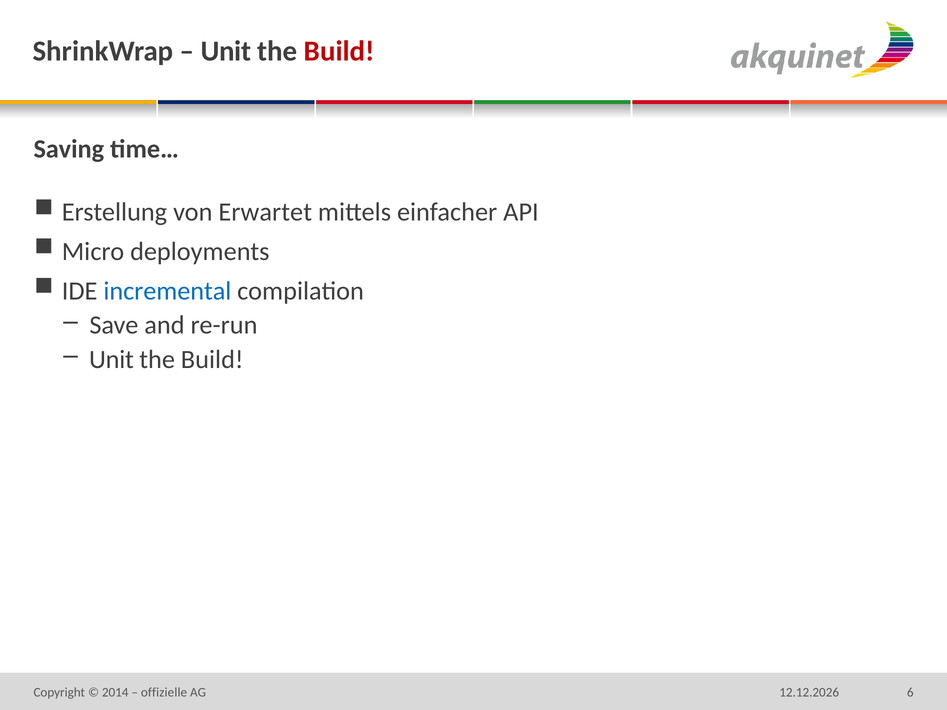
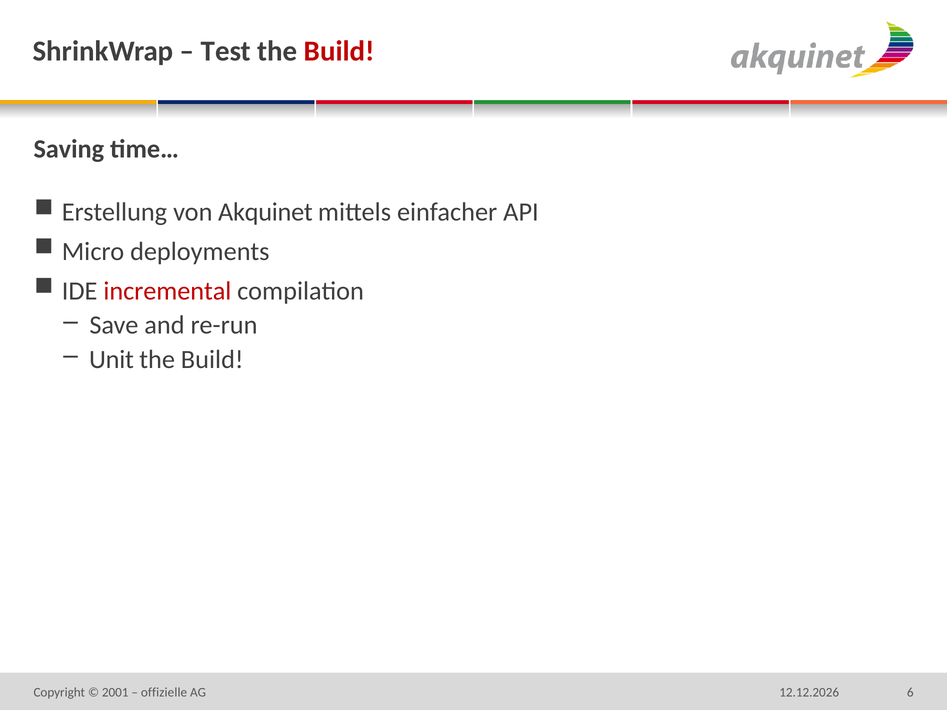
Unit at (226, 51): Unit -> Test
Erwartet: Erwartet -> Akquinet
incremental colour: blue -> red
2014: 2014 -> 2001
